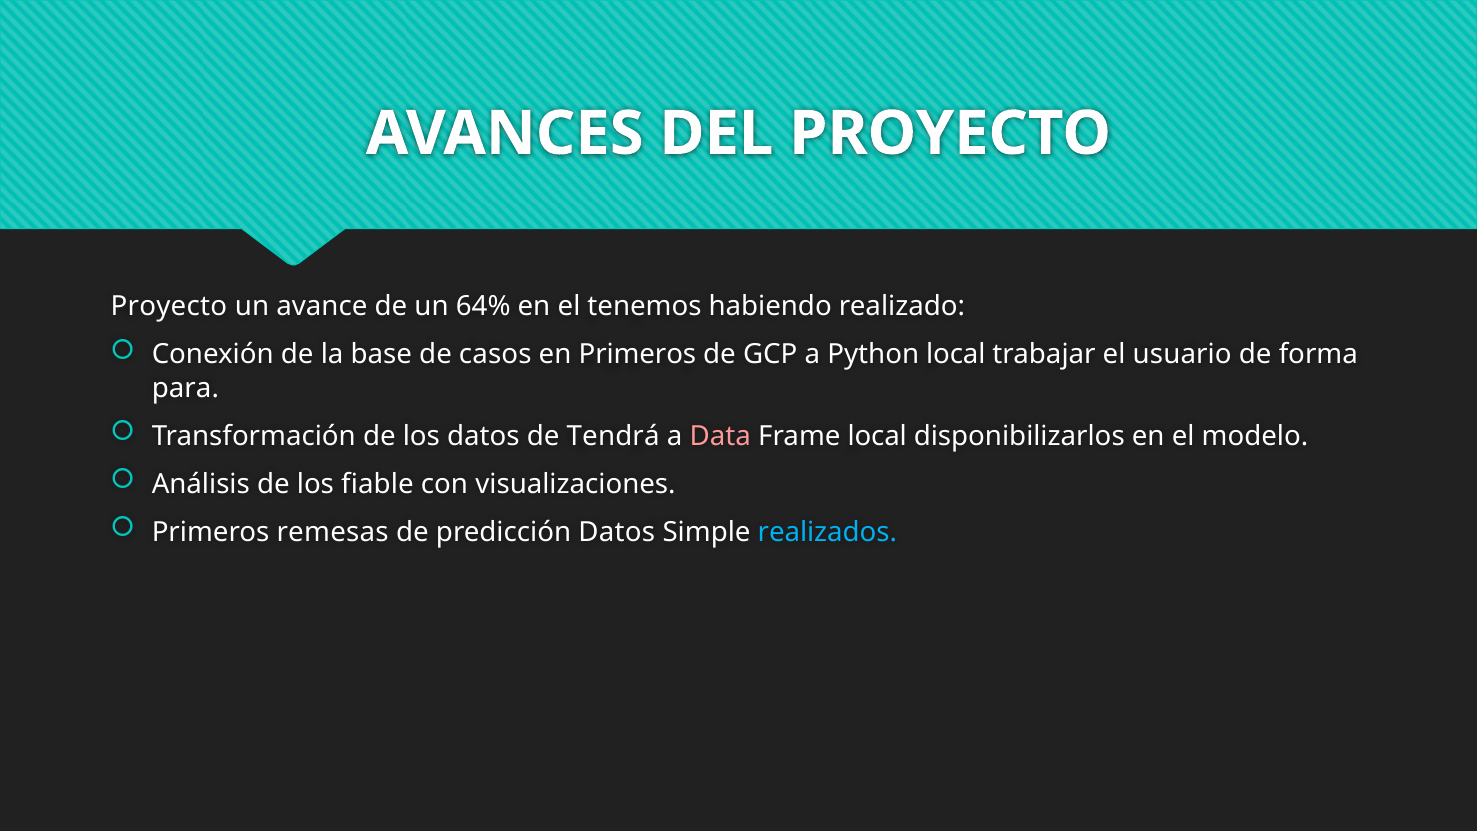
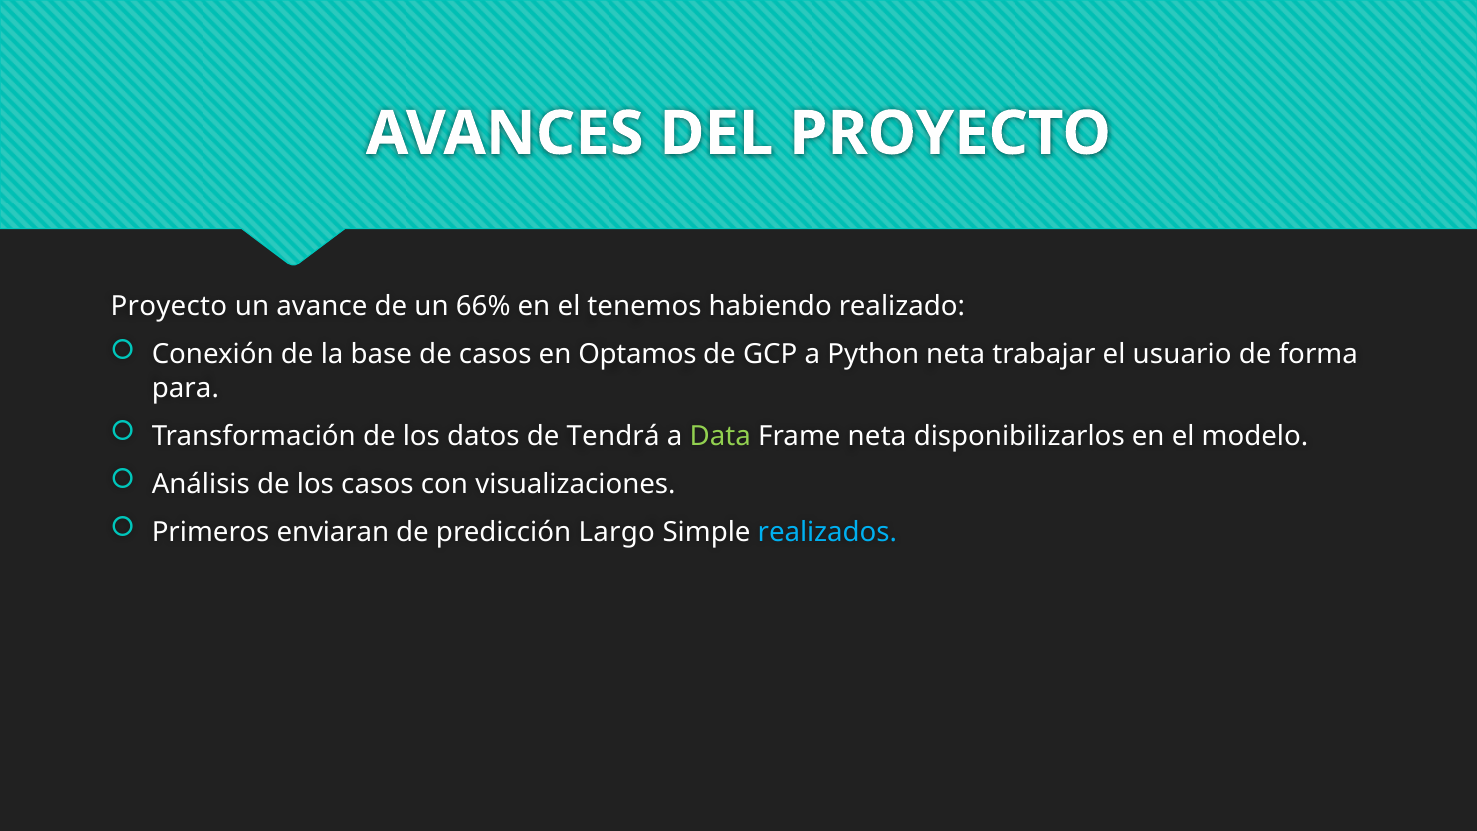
64%: 64% -> 66%
en Primeros: Primeros -> Optamos
Python local: local -> neta
Data colour: pink -> light green
Frame local: local -> neta
los fiable: fiable -> casos
remesas: remesas -> enviaran
predicción Datos: Datos -> Largo
